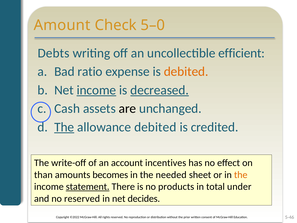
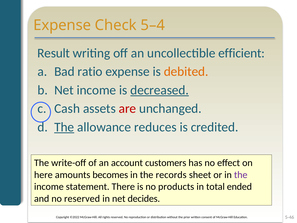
Amount at (62, 25): Amount -> Expense
5–0: 5–0 -> 5–4
Debts: Debts -> Result
income at (96, 90) underline: present -> none
are colour: black -> red
allowance debited: debited -> reduces
incentives: incentives -> customers
than: than -> here
needed: needed -> records
the at (241, 175) colour: orange -> purple
statement underline: present -> none
under: under -> ended
